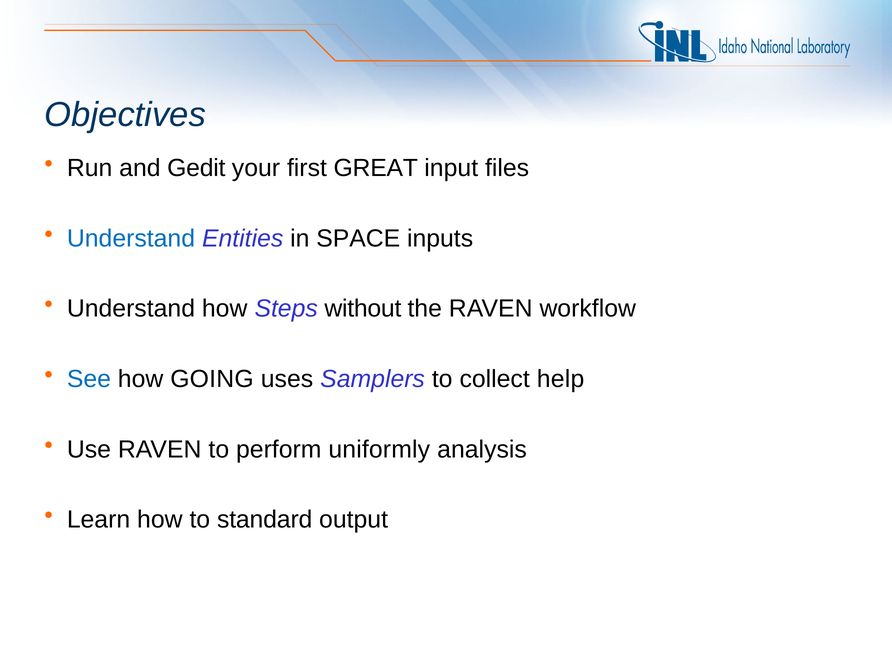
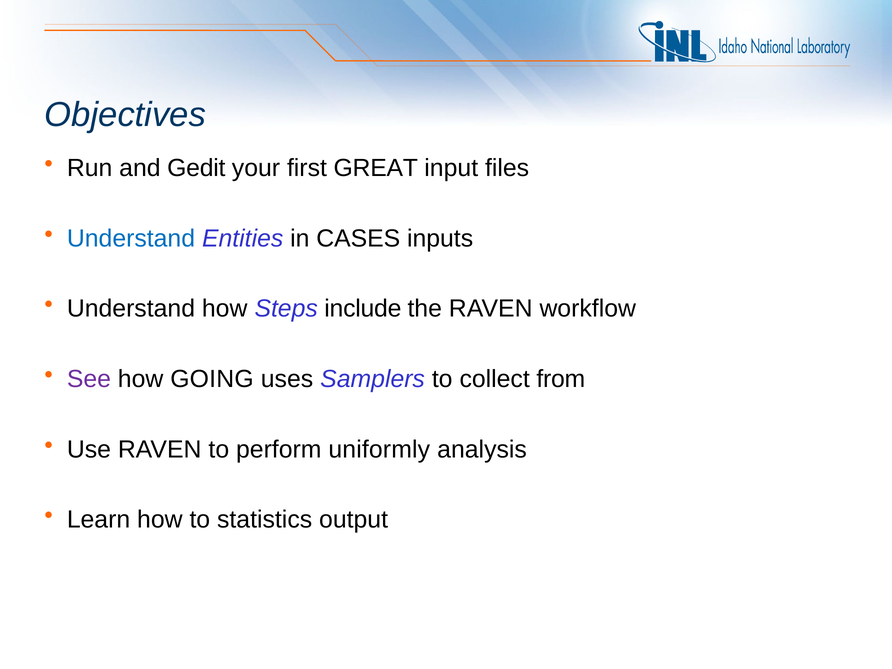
SPACE: SPACE -> CASES
without: without -> include
See colour: blue -> purple
help: help -> from
standard: standard -> statistics
